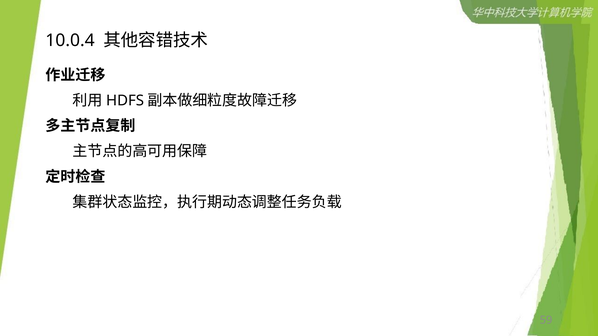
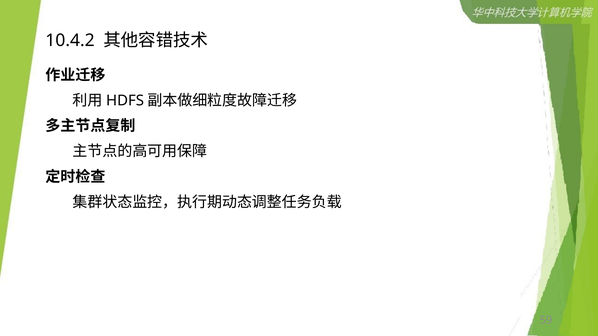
10.0.4: 10.0.4 -> 10.4.2
